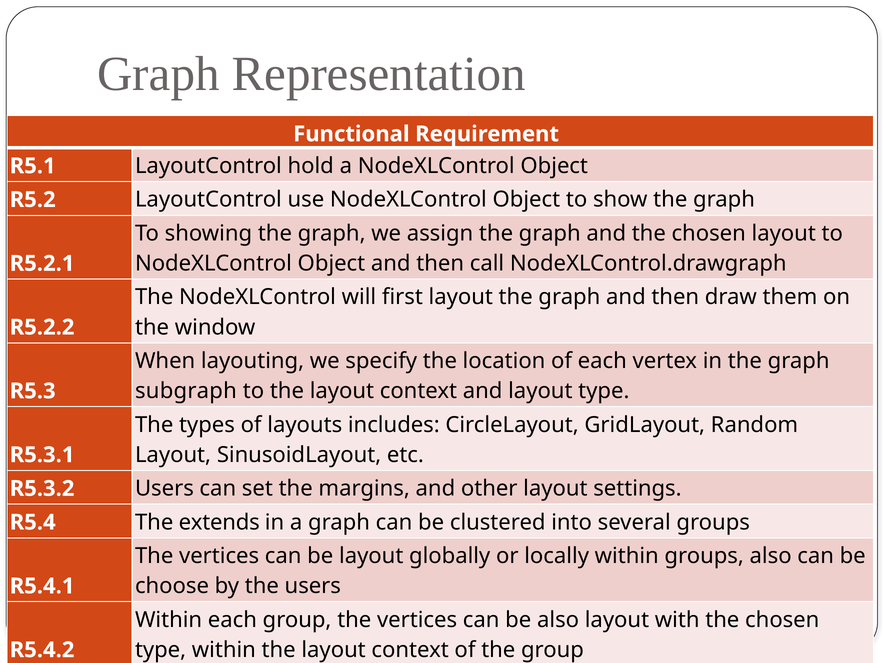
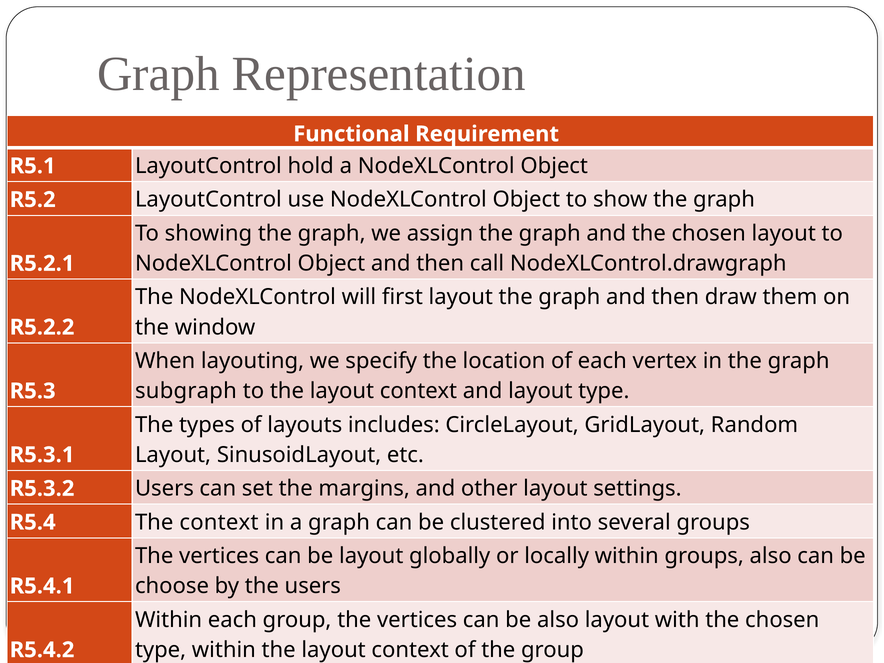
The extends: extends -> context
